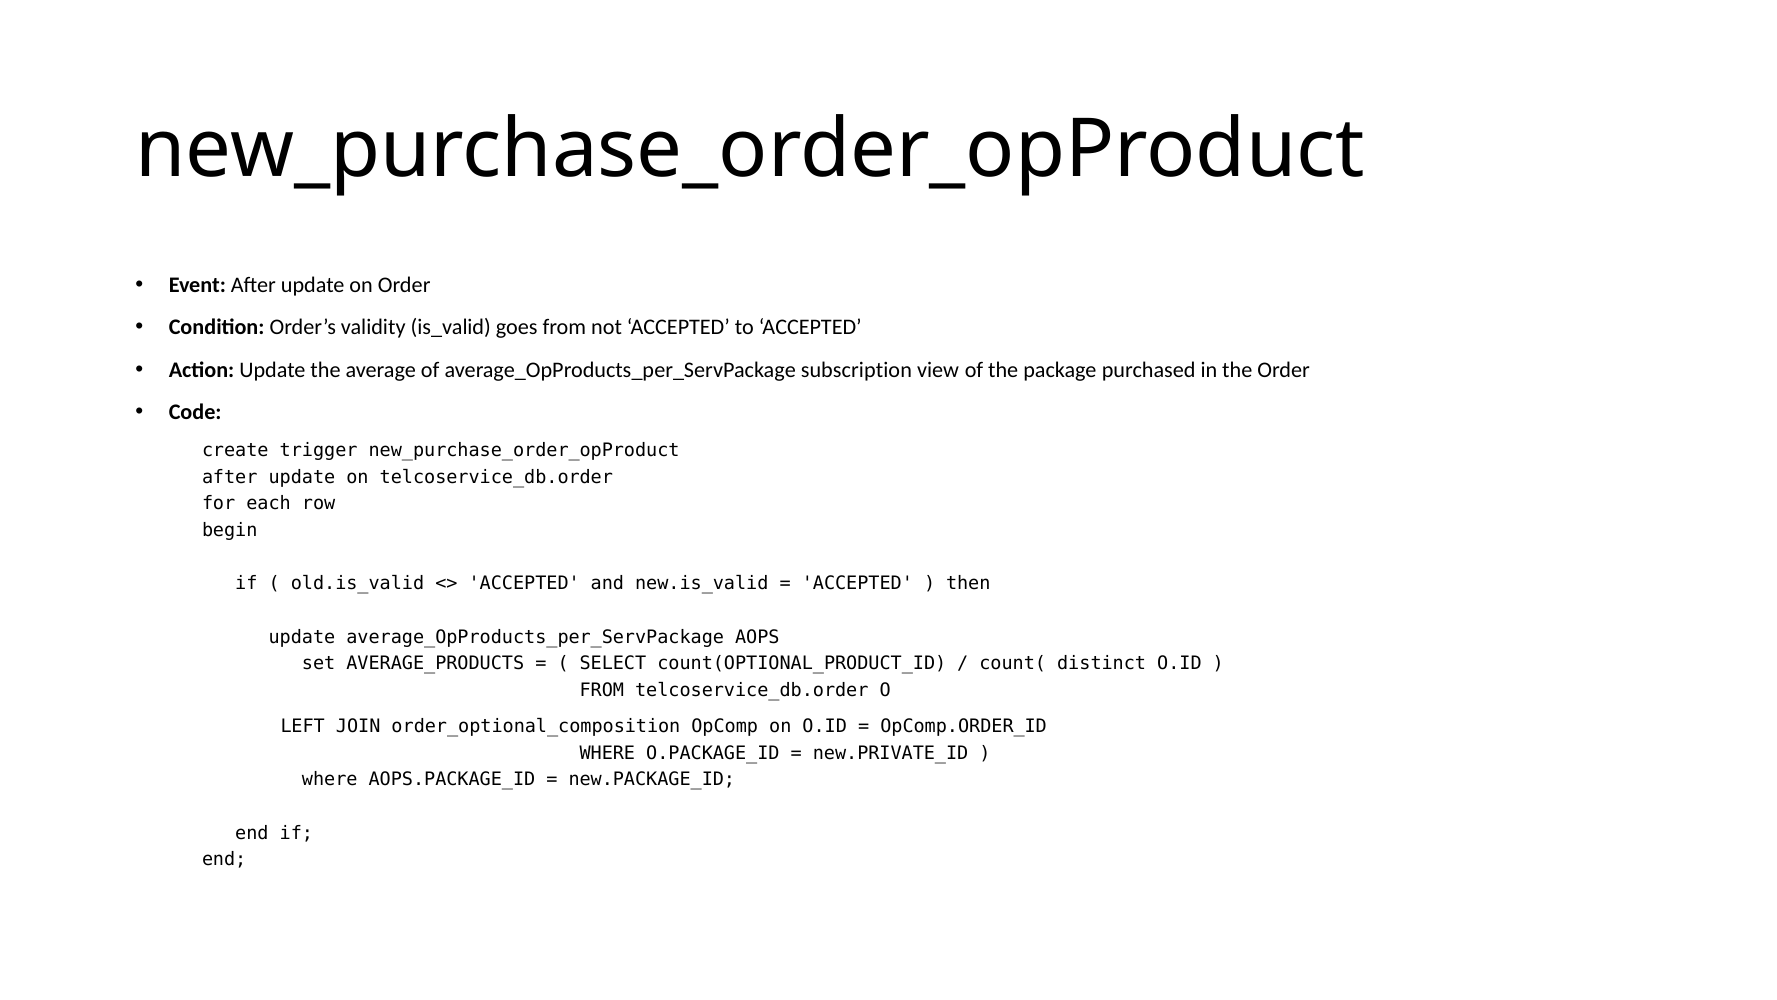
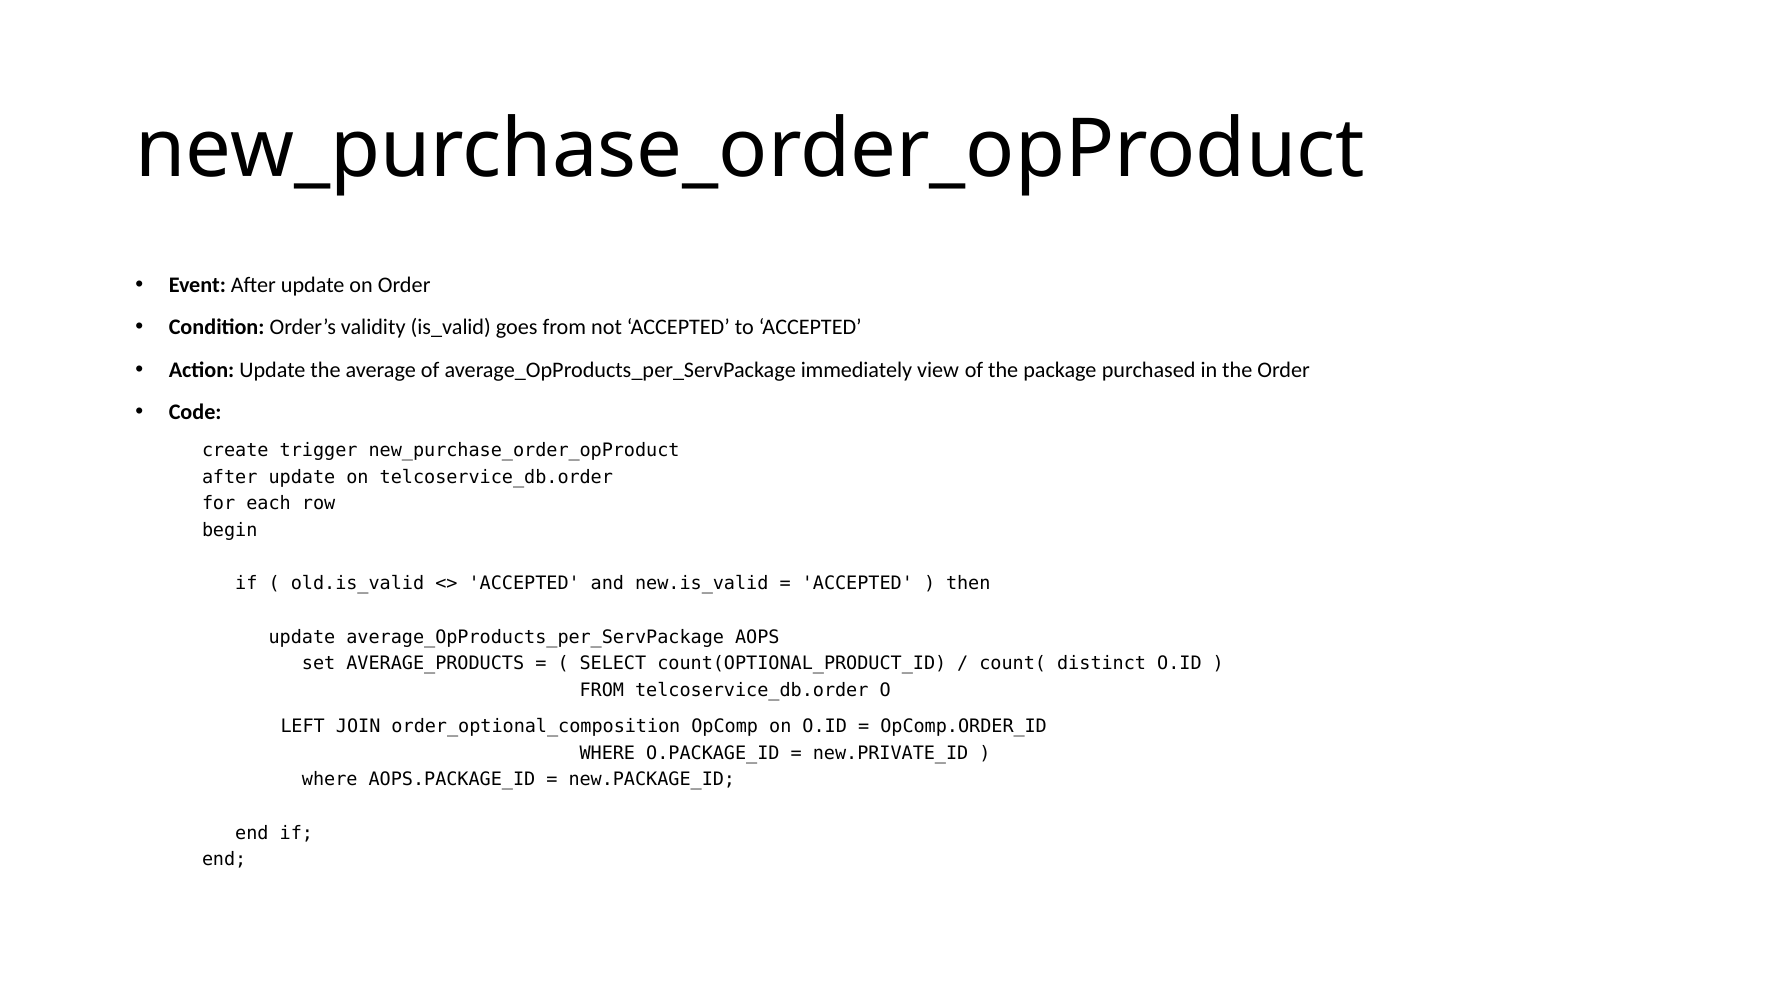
subscription: subscription -> immediately
